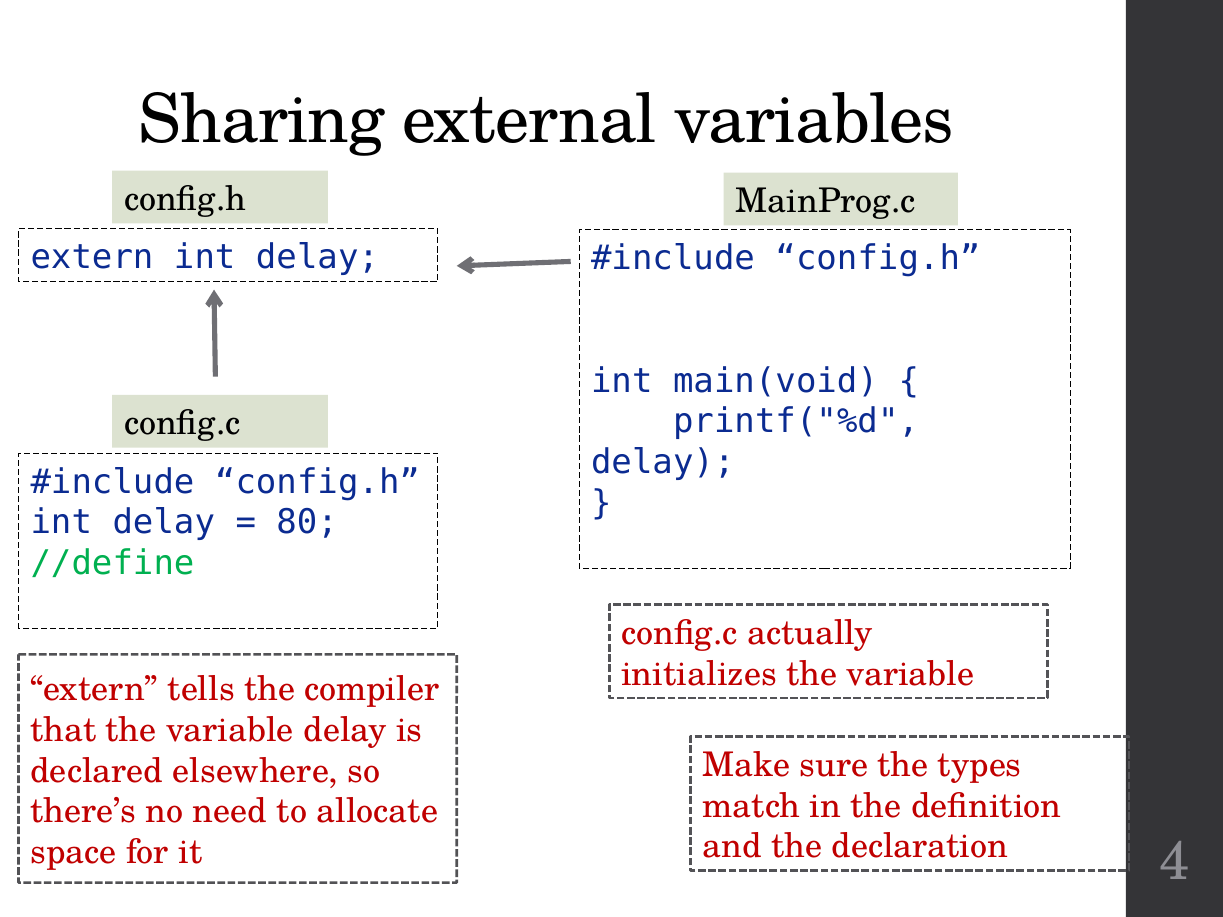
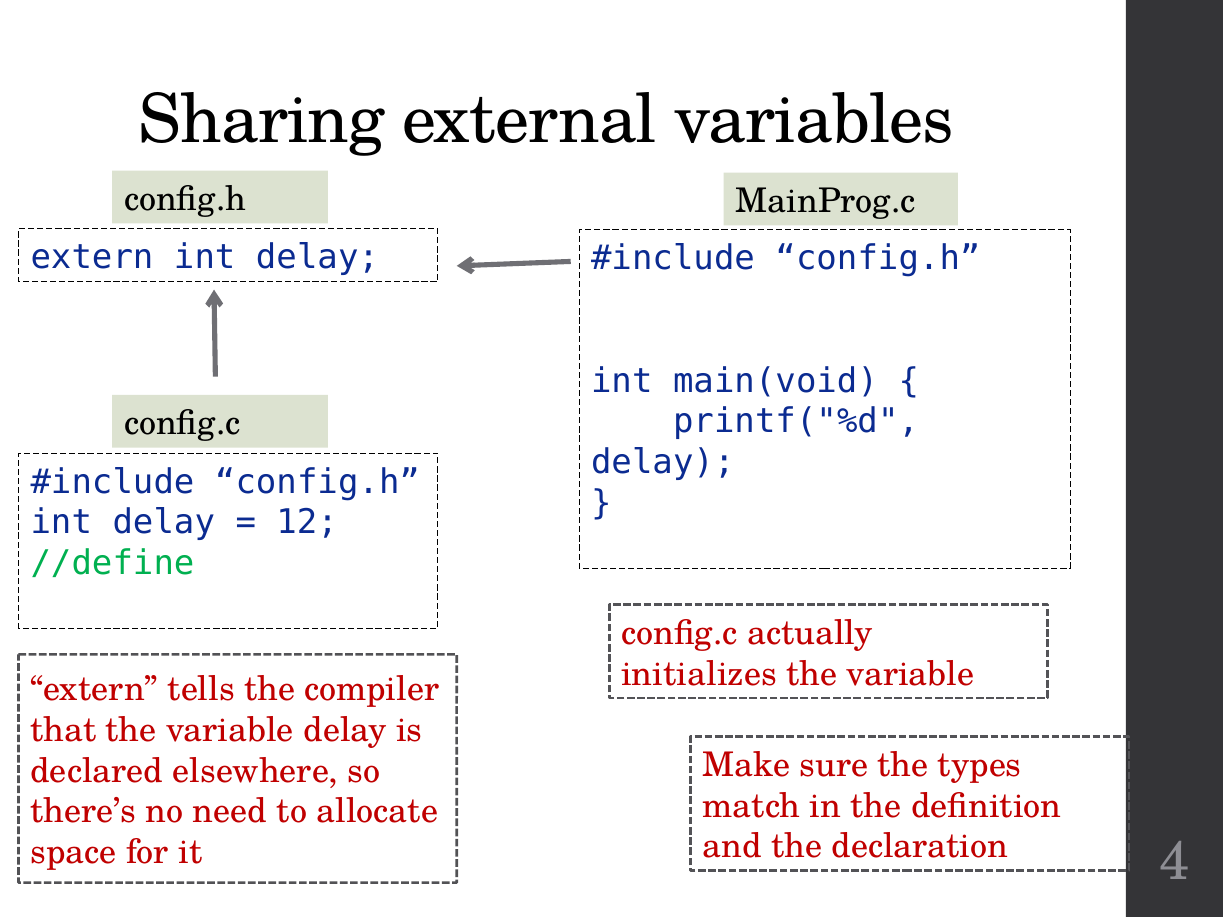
80: 80 -> 12
